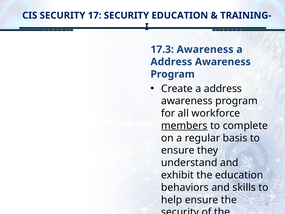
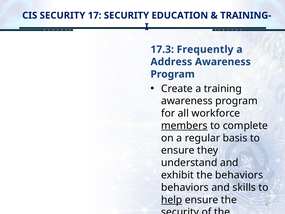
17.3 Awareness: Awareness -> Frequently
Create a address: address -> training
the education: education -> behaviors
help underline: none -> present
